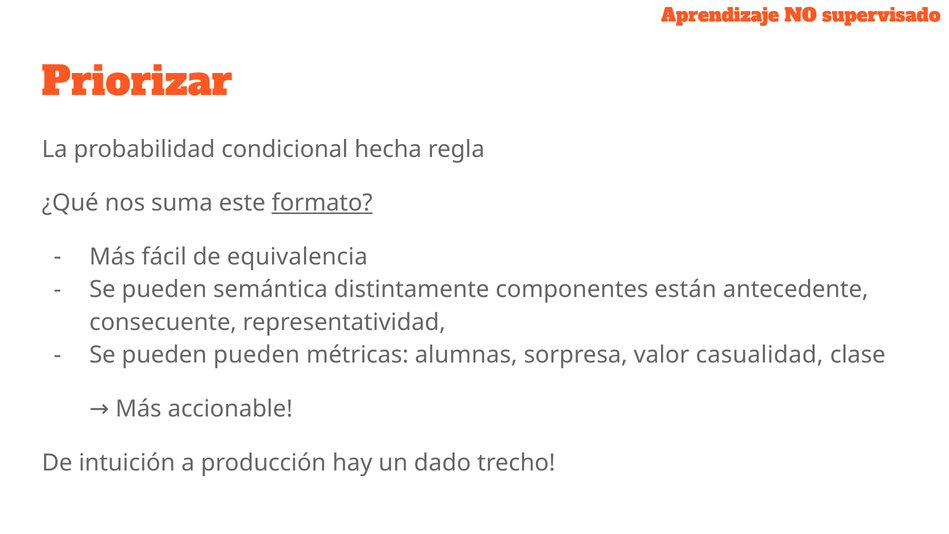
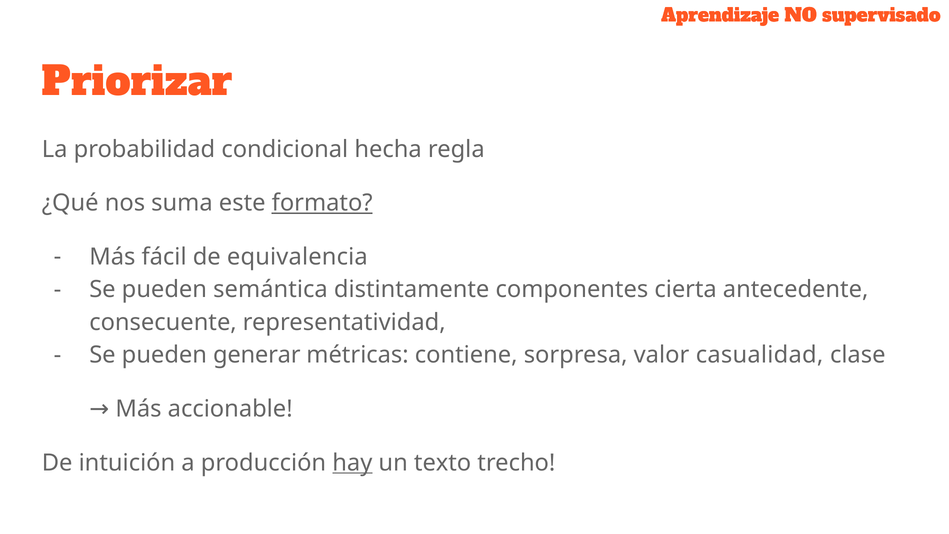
están: están -> cierta
pueden pueden: pueden -> generar
alumnas: alumnas -> contiene
hay underline: none -> present
dado: dado -> texto
